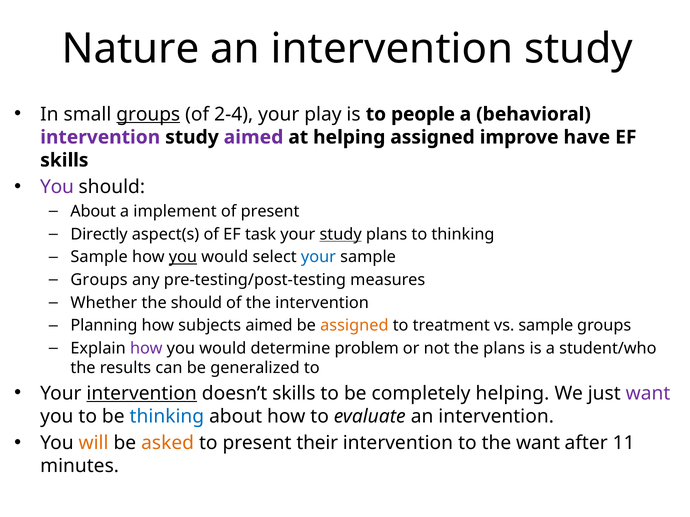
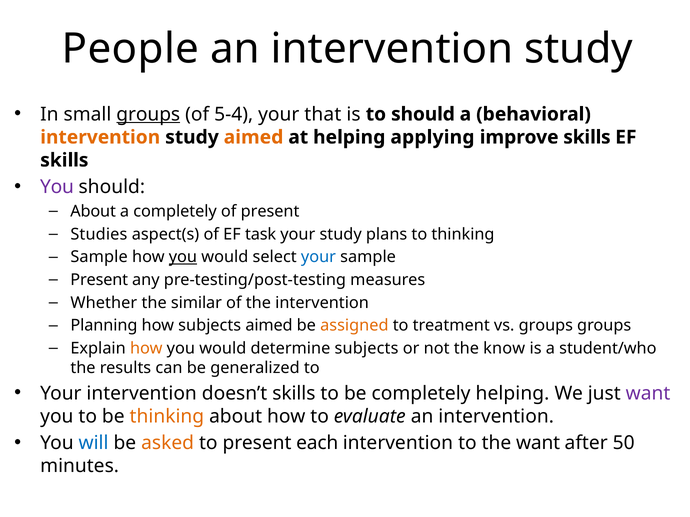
Nature: Nature -> People
2-4: 2-4 -> 5-4
play: play -> that
to people: people -> should
intervention at (100, 137) colour: purple -> orange
aimed at (253, 137) colour: purple -> orange
helping assigned: assigned -> applying
improve have: have -> skills
a implement: implement -> completely
Directly: Directly -> Studies
study at (341, 234) underline: present -> none
Groups at (99, 280): Groups -> Present
the should: should -> similar
vs sample: sample -> groups
how at (146, 349) colour: purple -> orange
determine problem: problem -> subjects
the plans: plans -> know
intervention at (142, 394) underline: present -> none
thinking at (167, 417) colour: blue -> orange
will colour: orange -> blue
their: their -> each
11: 11 -> 50
